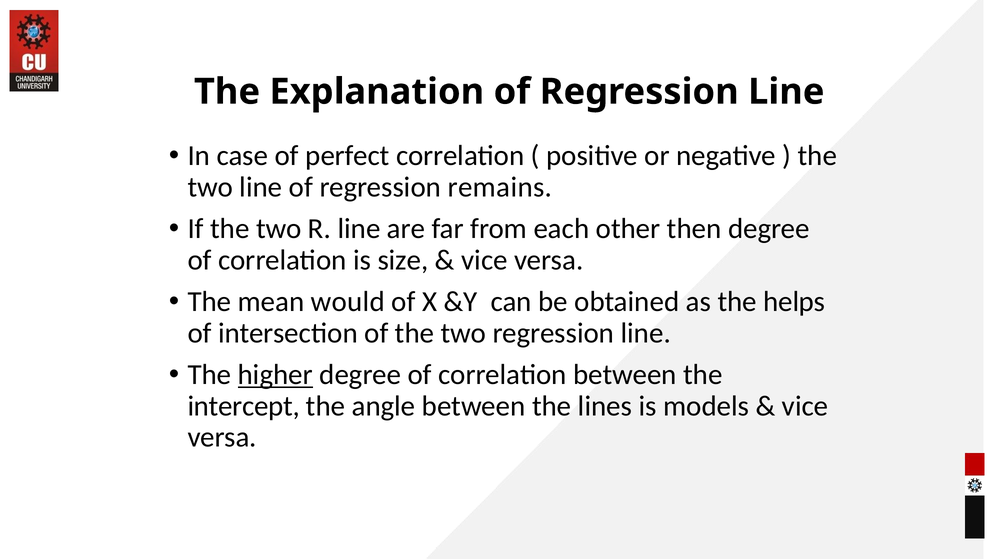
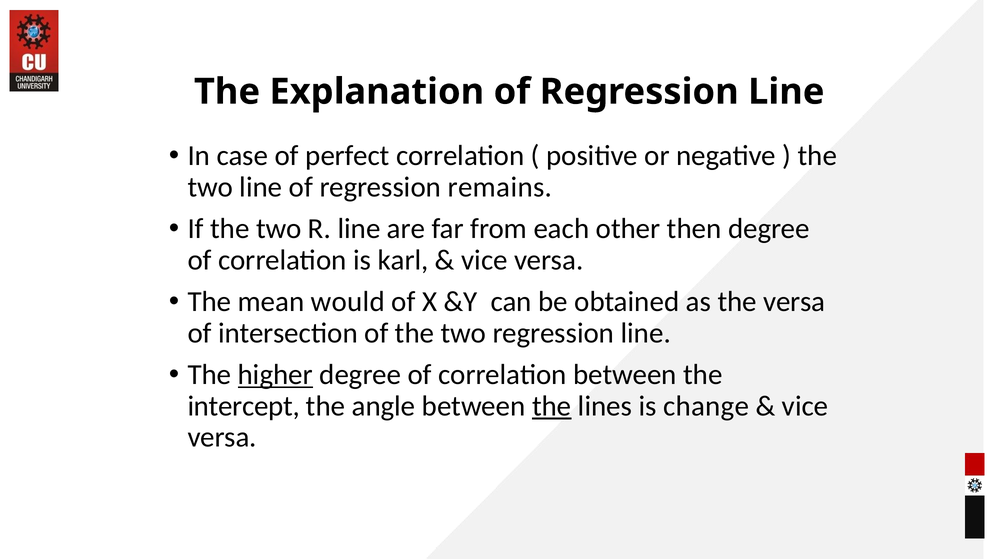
size: size -> karl
the helps: helps -> versa
the at (552, 406) underline: none -> present
models: models -> change
